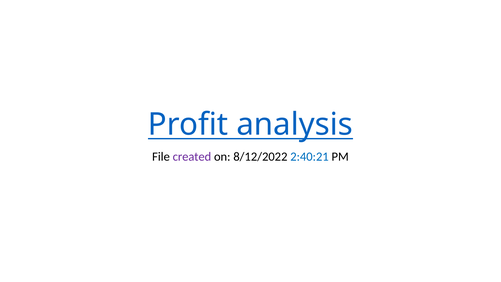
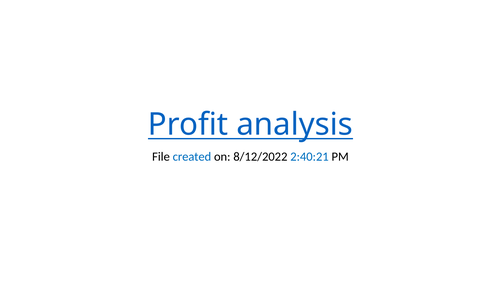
created colour: purple -> blue
